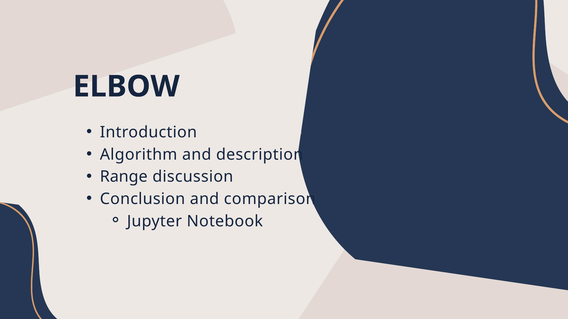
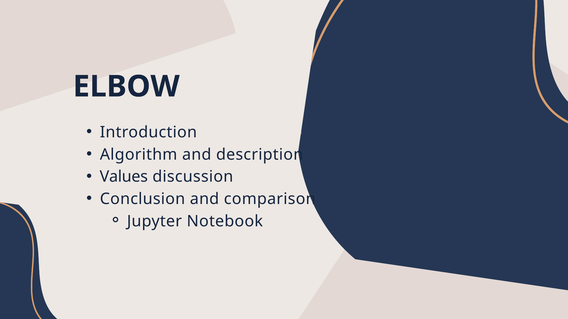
Range: Range -> Values
